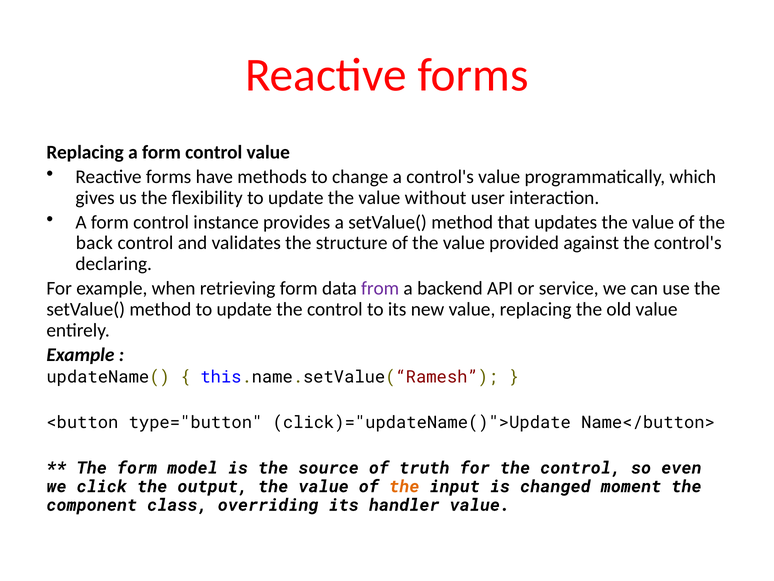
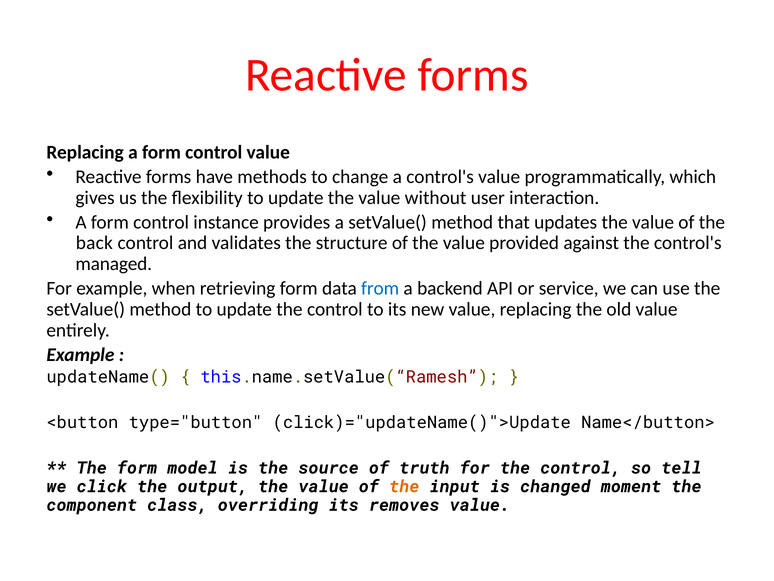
declaring: declaring -> managed
from colour: purple -> blue
even: even -> tell
handler: handler -> removes
